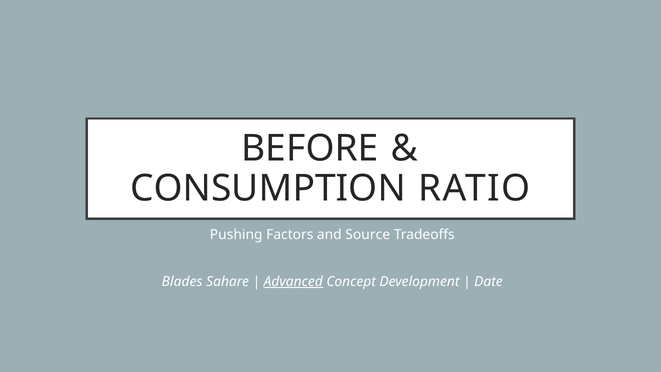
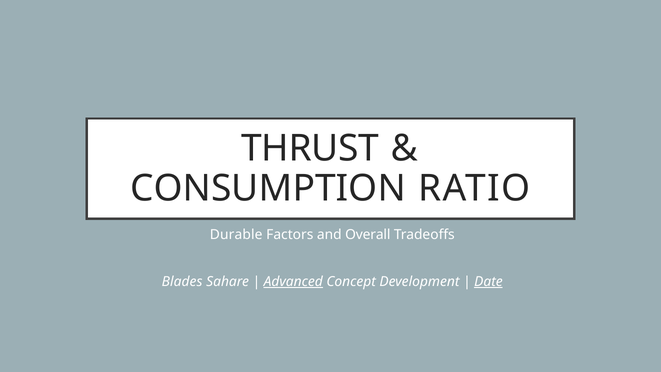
BEFORE: BEFORE -> THRUST
Pushing: Pushing -> Durable
Source: Source -> Overall
Date underline: none -> present
